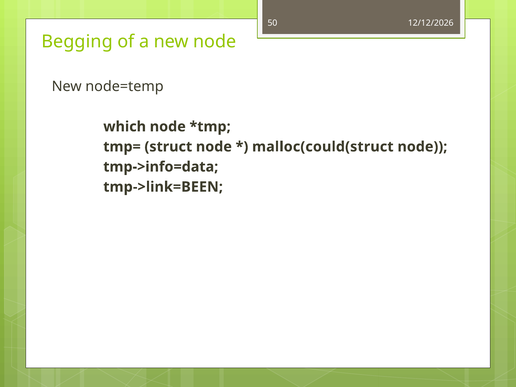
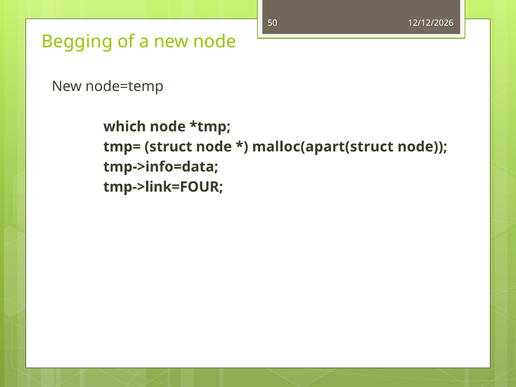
malloc(could(struct: malloc(could(struct -> malloc(apart(struct
tmp->link=BEEN: tmp->link=BEEN -> tmp->link=FOUR
